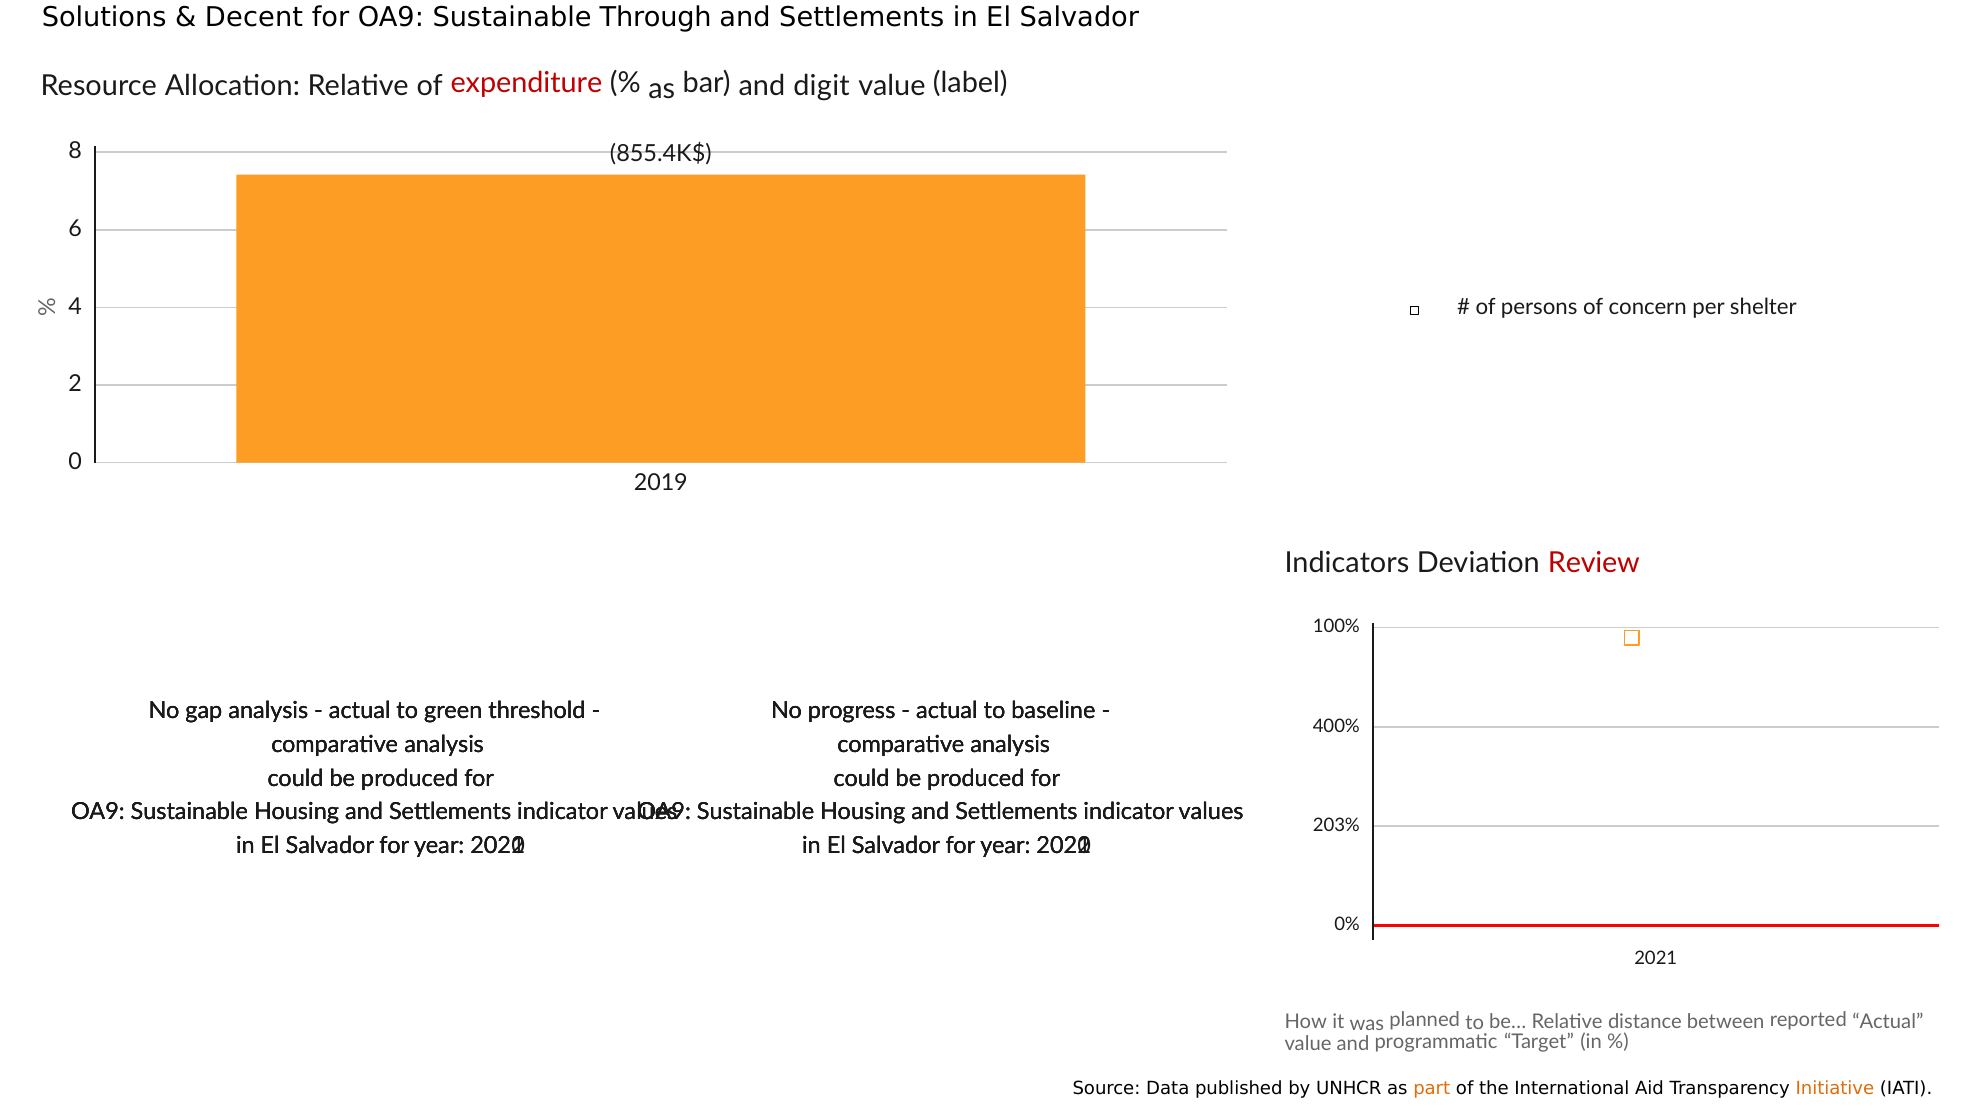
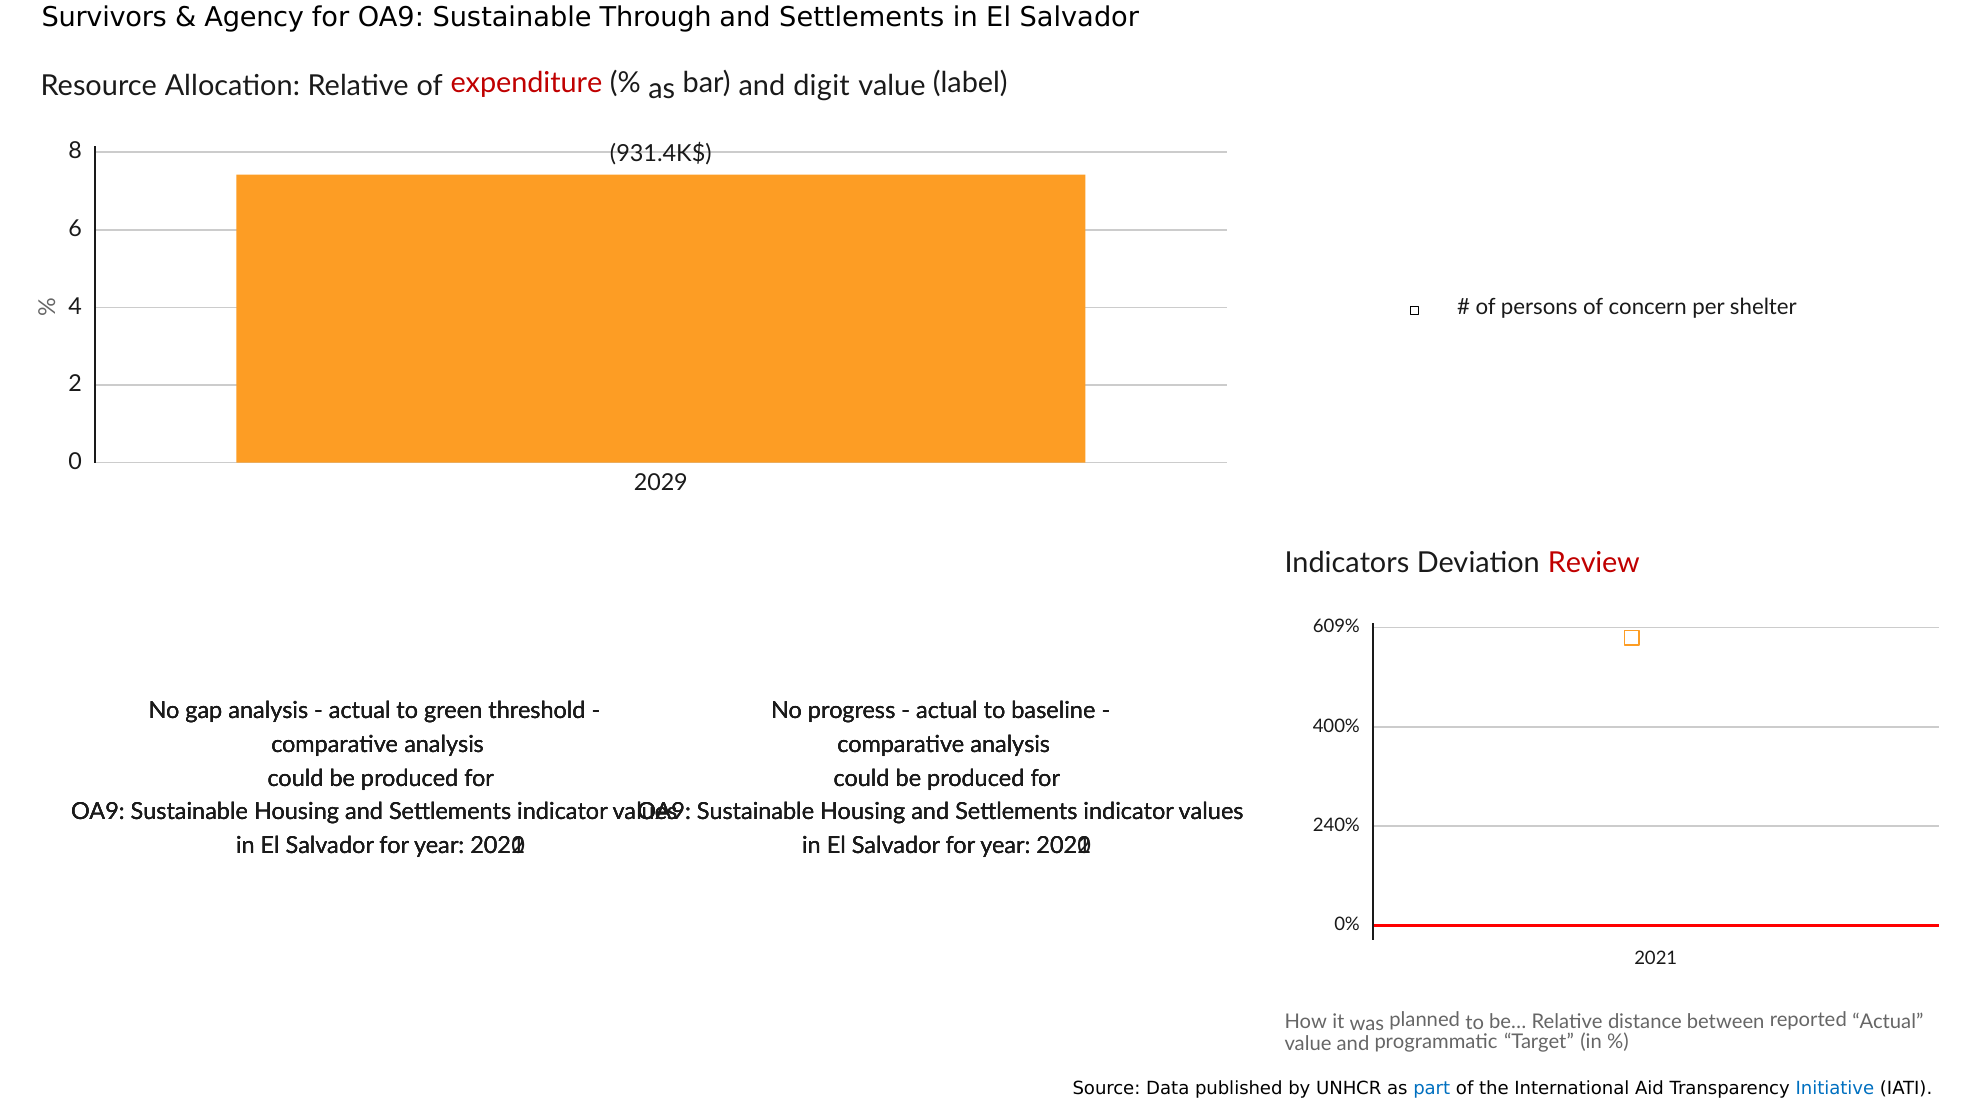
Solutions: Solutions -> Survivors
Decent: Decent -> Agency
855.4K$: 855.4K$ -> 931.4K$
2019: 2019 -> 2029
100%: 100% -> 609%
203%: 203% -> 240%
part colour: orange -> blue
Initiative colour: orange -> blue
